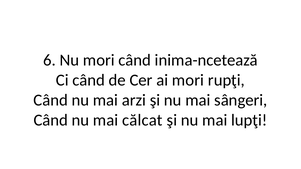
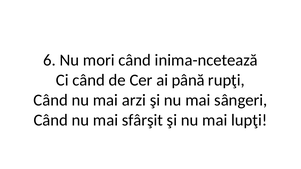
ai mori: mori -> până
călcat: călcat -> sfârşit
